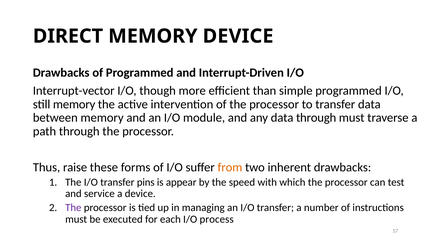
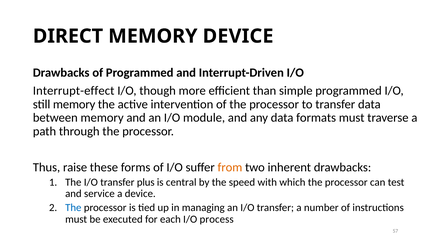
Interrupt-vector: Interrupt-vector -> Interrupt-effect
data through: through -> formats
pins: pins -> plus
appear: appear -> central
The at (73, 208) colour: purple -> blue
